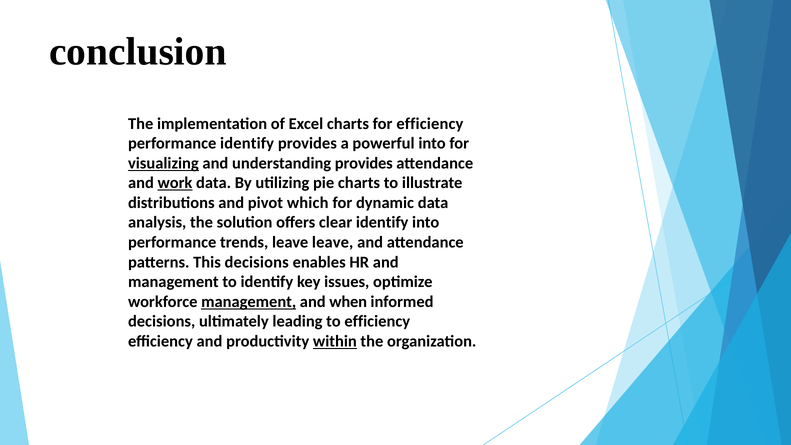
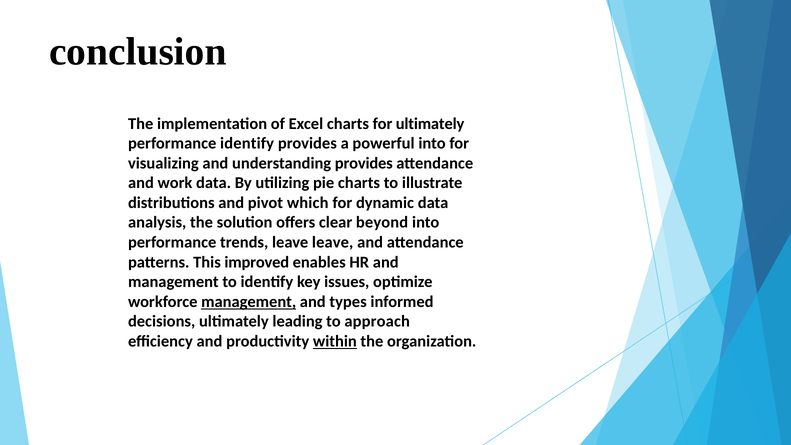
for efficiency: efficiency -> ultimately
visualizing underline: present -> none
work underline: present -> none
clear identify: identify -> beyond
This decisions: decisions -> improved
when: when -> types
to efficiency: efficiency -> approach
